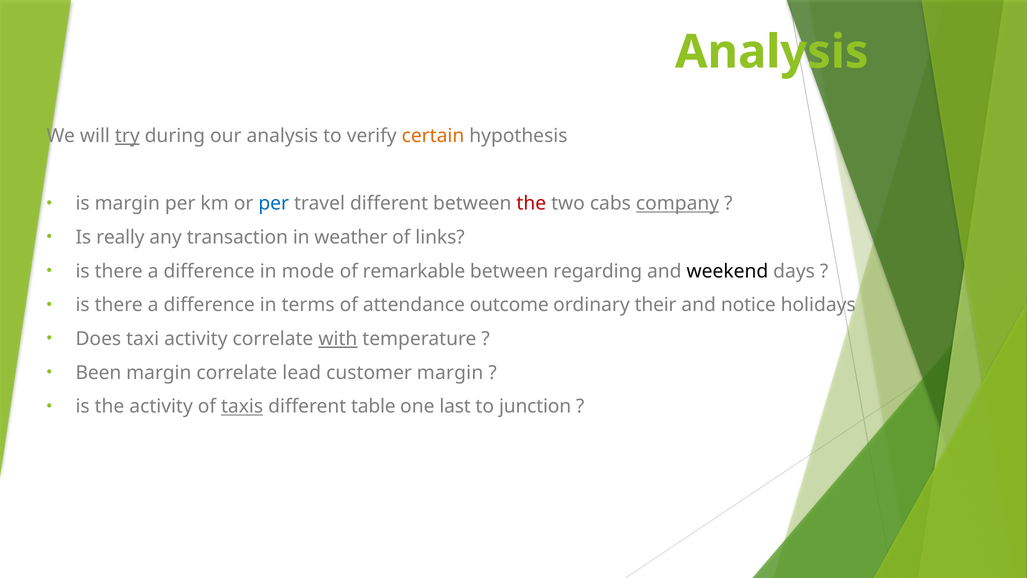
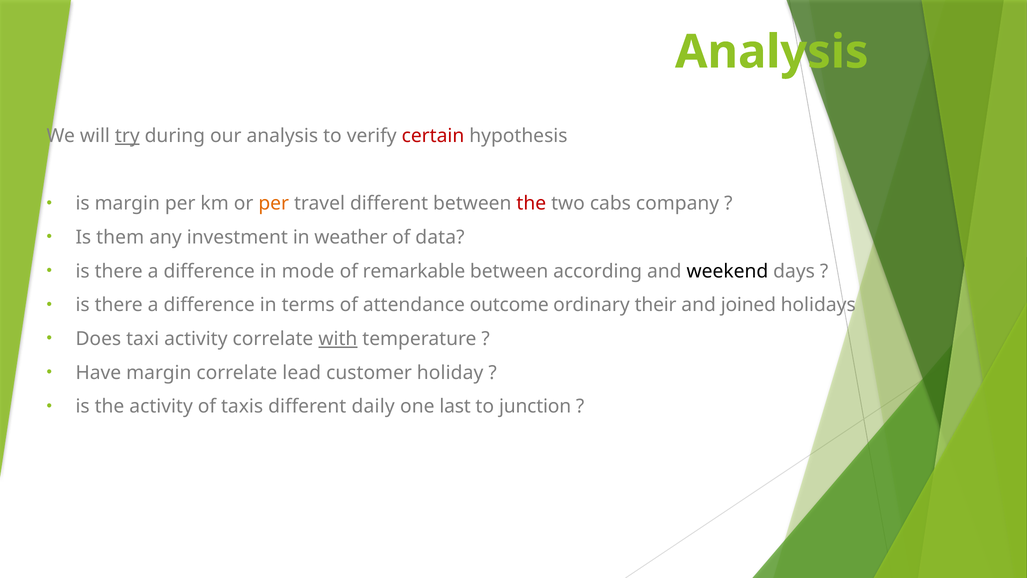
certain colour: orange -> red
per at (274, 203) colour: blue -> orange
company underline: present -> none
really: really -> them
transaction: transaction -> investment
links: links -> data
regarding: regarding -> according
notice: notice -> joined
Been: Been -> Have
customer margin: margin -> holiday
taxis underline: present -> none
table: table -> daily
